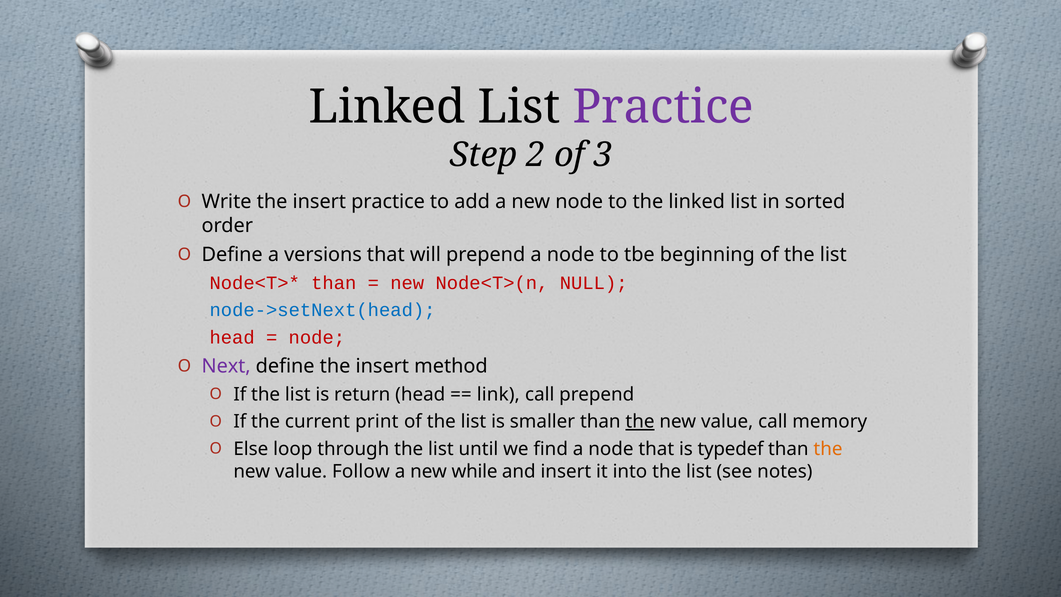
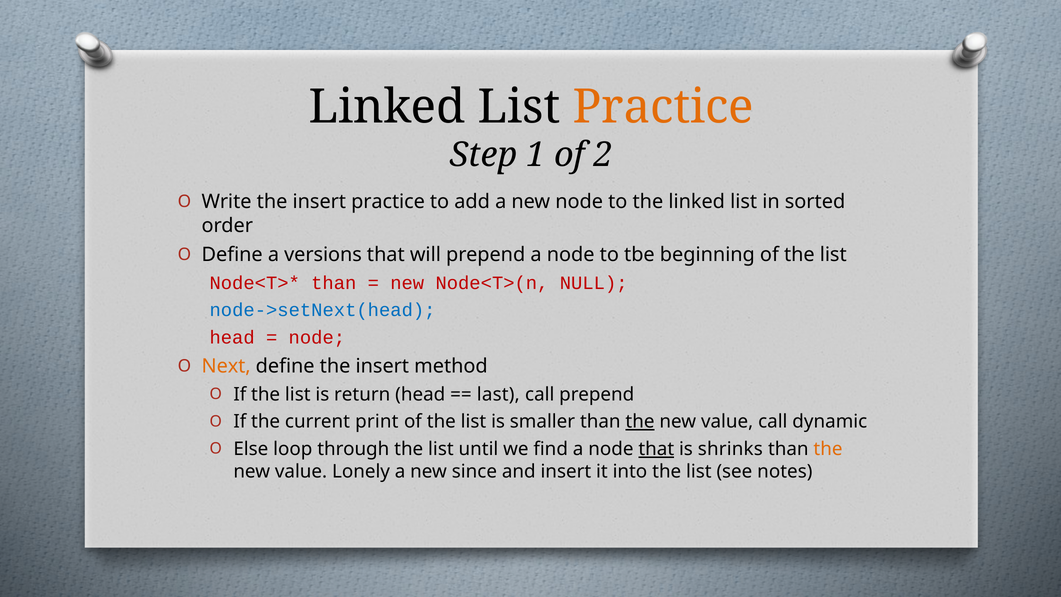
Practice at (663, 107) colour: purple -> orange
2: 2 -> 1
3: 3 -> 2
Next colour: purple -> orange
link: link -> last
memory: memory -> dynamic
that at (656, 449) underline: none -> present
typedef: typedef -> shrinks
Follow: Follow -> Lonely
while: while -> since
